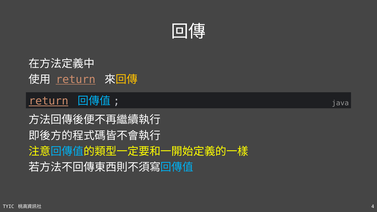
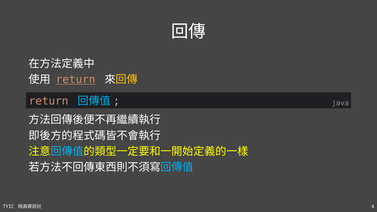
return at (49, 101) underline: present -> none
